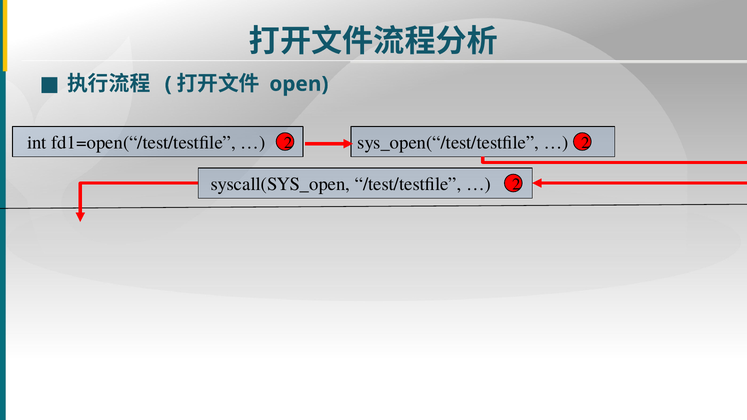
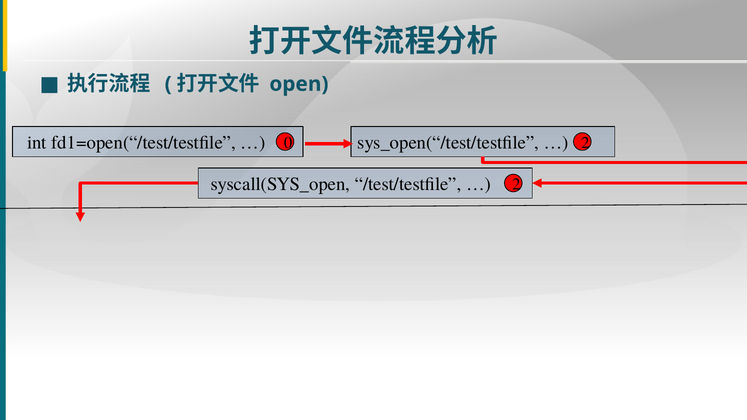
2 at (288, 143): 2 -> 0
